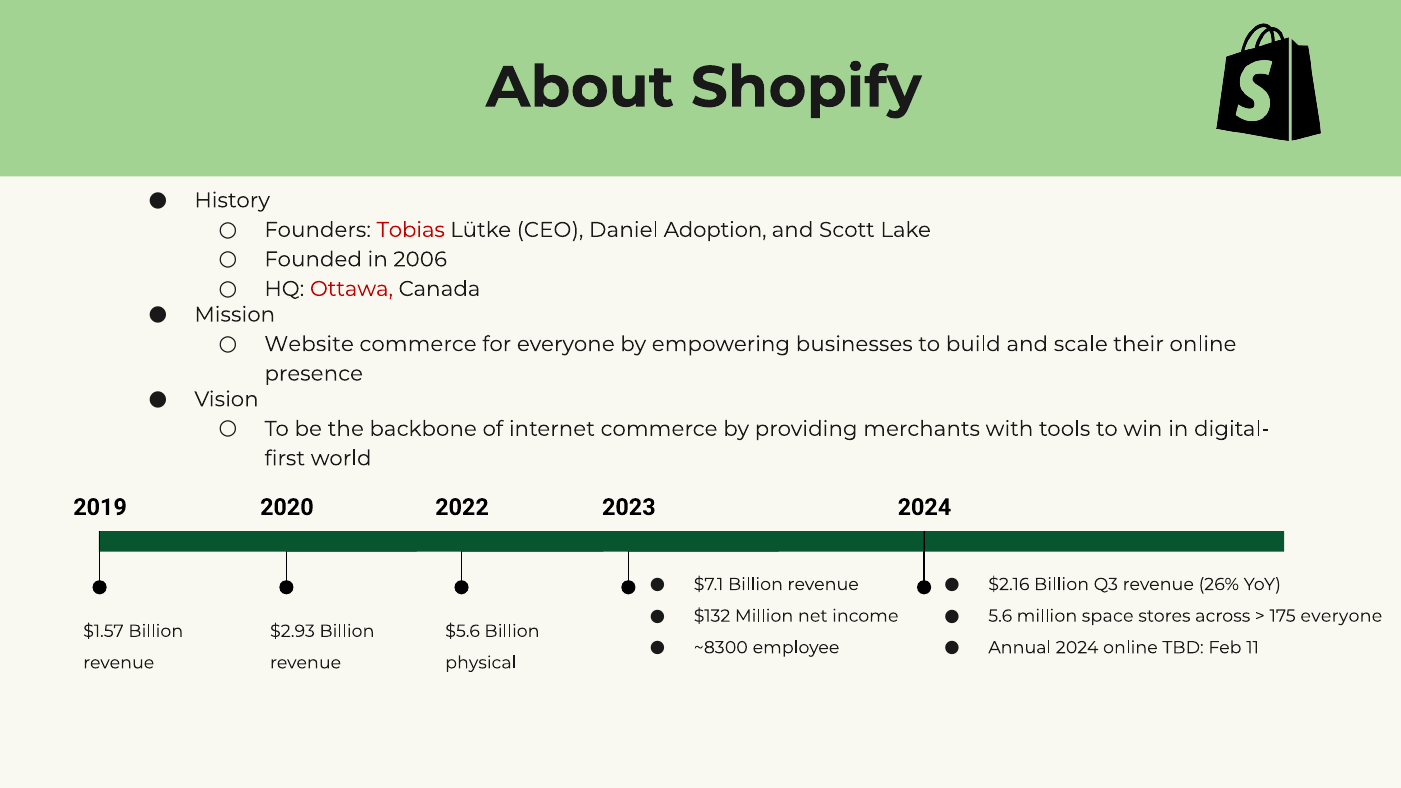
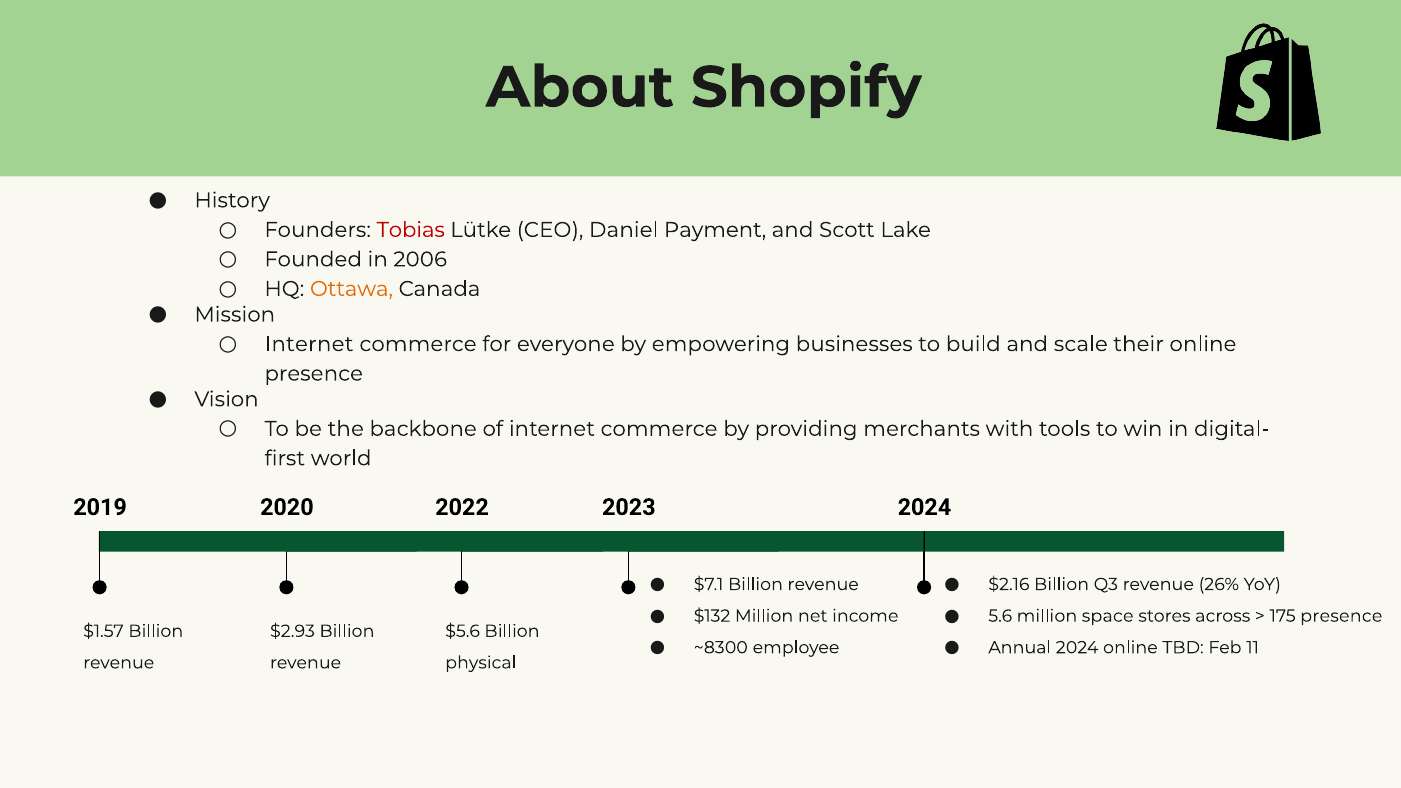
Adoption: Adoption -> Payment
Ottawa colour: red -> orange
Website at (309, 344): Website -> Internet
175 everyone: everyone -> presence
